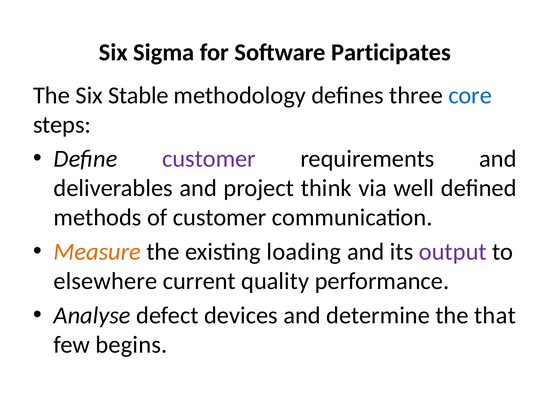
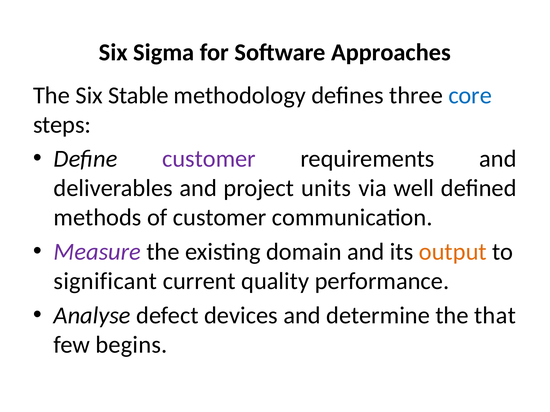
Participates: Participates -> Approaches
think: think -> units
Measure colour: orange -> purple
loading: loading -> domain
output colour: purple -> orange
elsewhere: elsewhere -> significant
